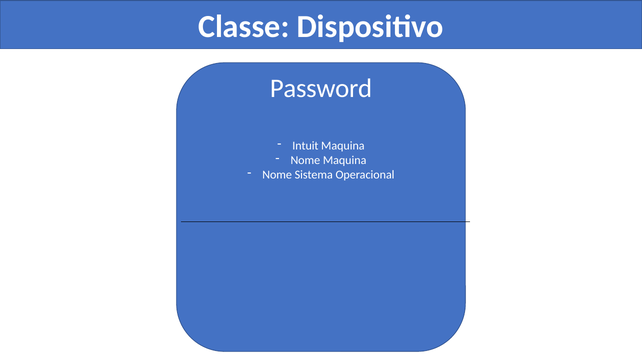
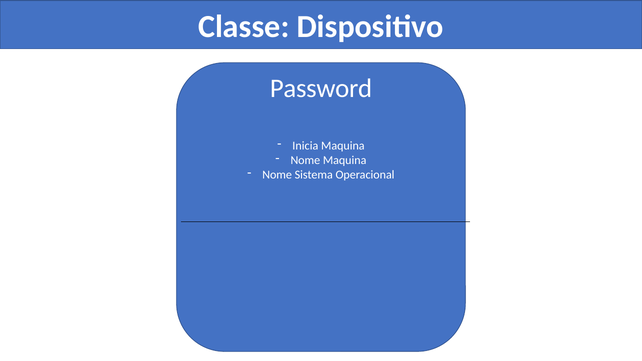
Intuit: Intuit -> Inicia
